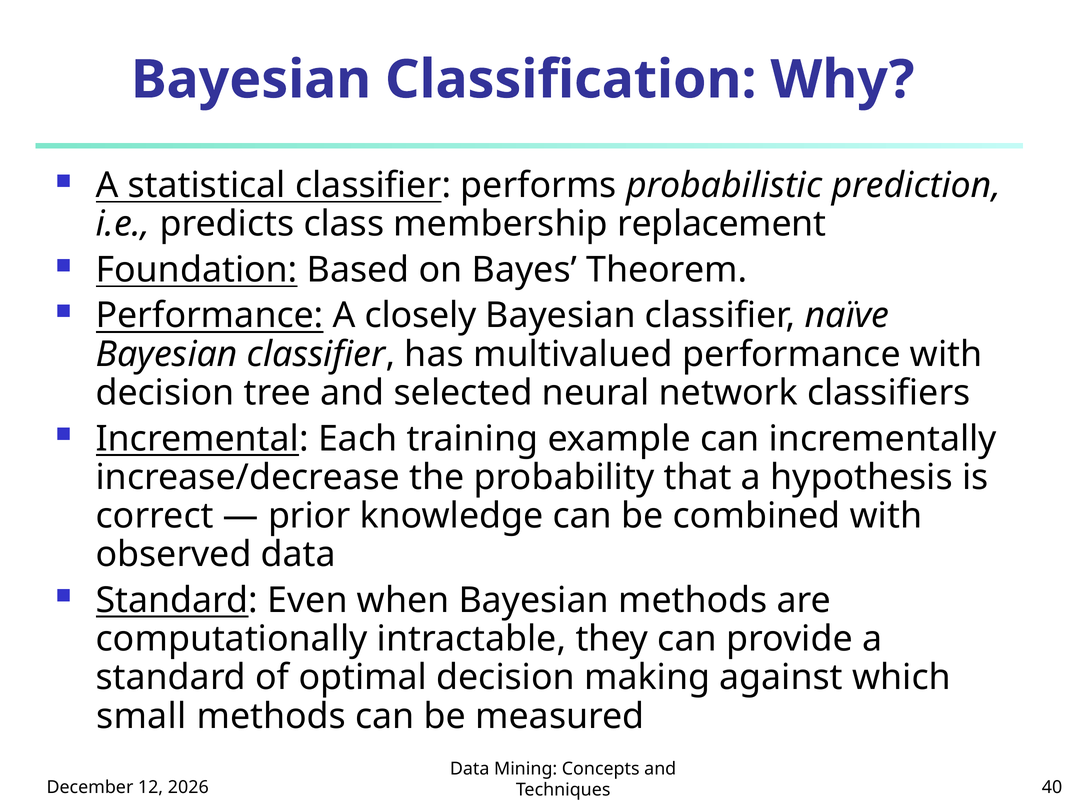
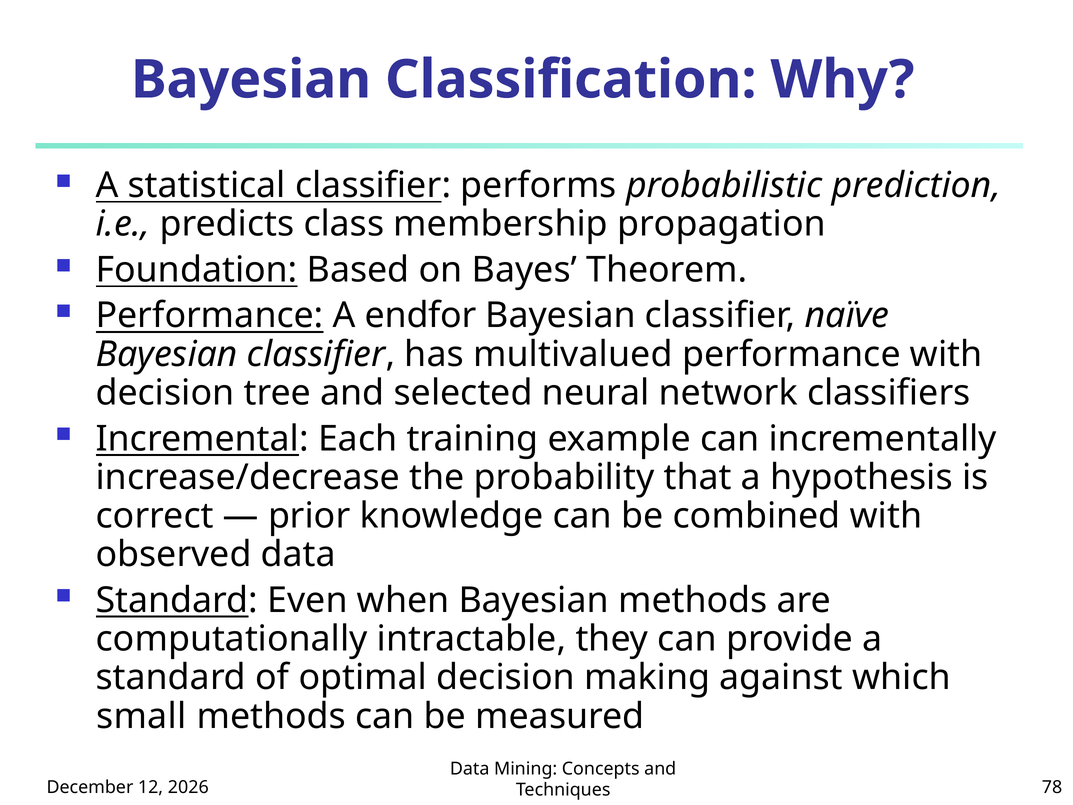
replacement: replacement -> propagation
closely: closely -> endfor
40: 40 -> 78
